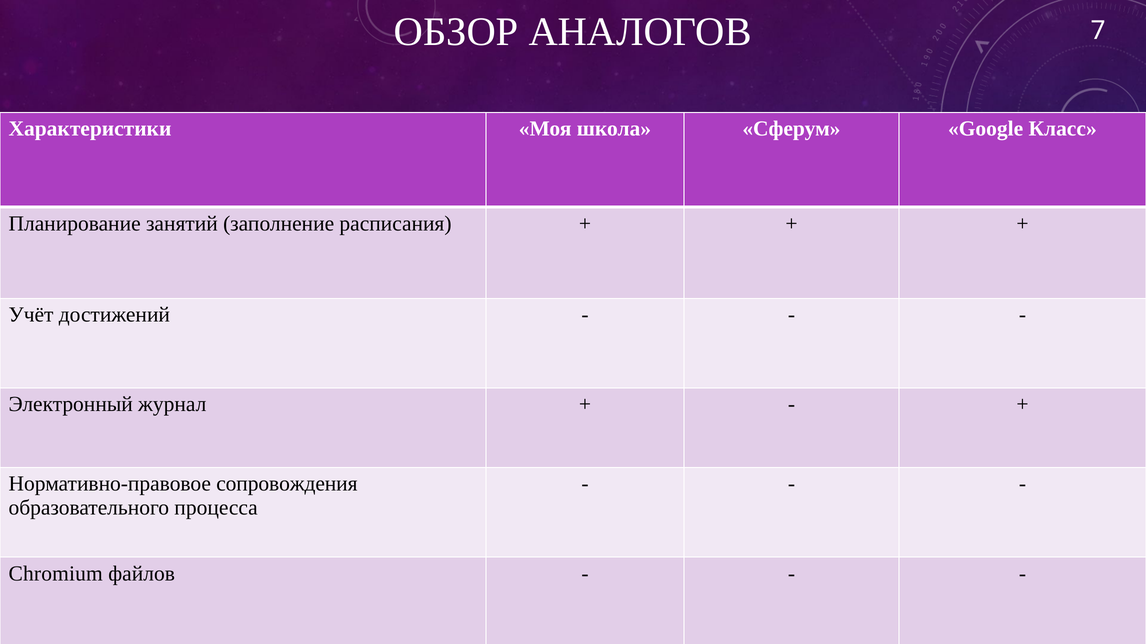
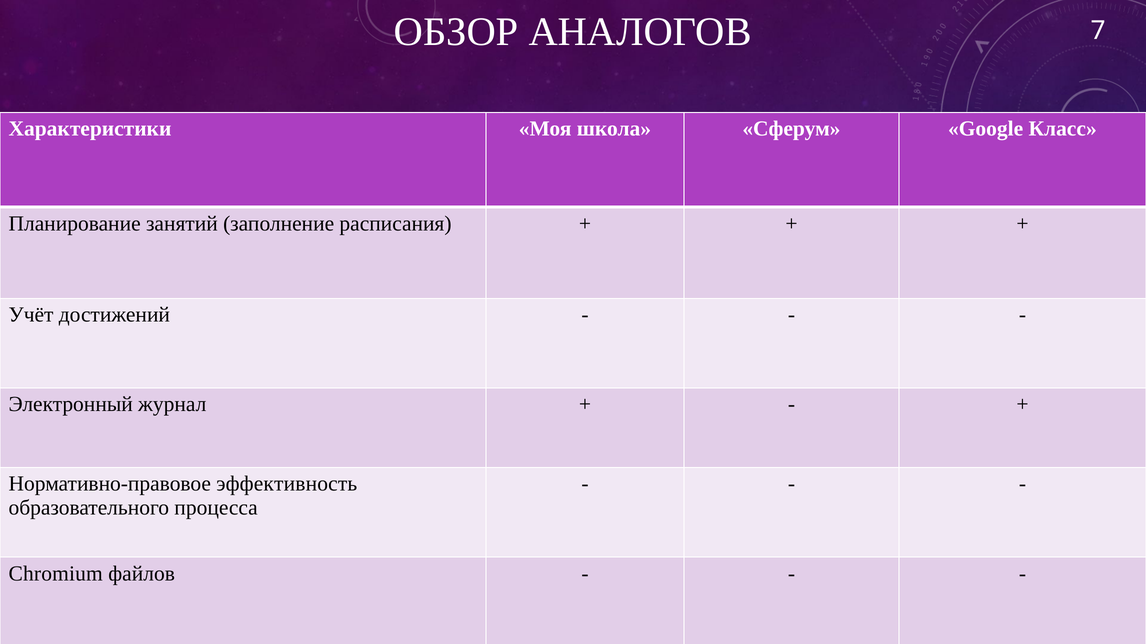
сопровождения: сопровождения -> эффективность
